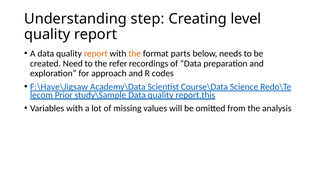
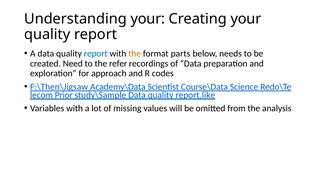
Understanding step: step -> your
Creating level: level -> your
report at (96, 54) colour: orange -> blue
F:\Have\Jigsaw: F:\Have\Jigsaw -> F:\Then\Jigsaw
report.this: report.this -> report.like
